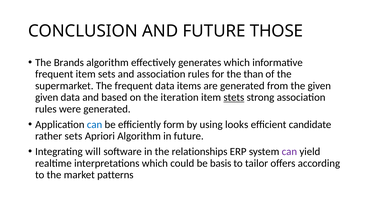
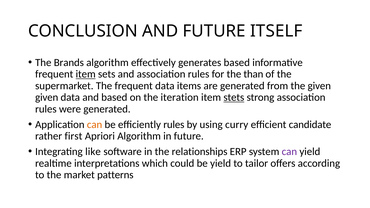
THOSE: THOSE -> ITSELF
generates which: which -> based
item at (86, 74) underline: none -> present
can at (95, 125) colour: blue -> orange
efficiently form: form -> rules
looks: looks -> curry
rather sets: sets -> first
will: will -> like
be basis: basis -> yield
